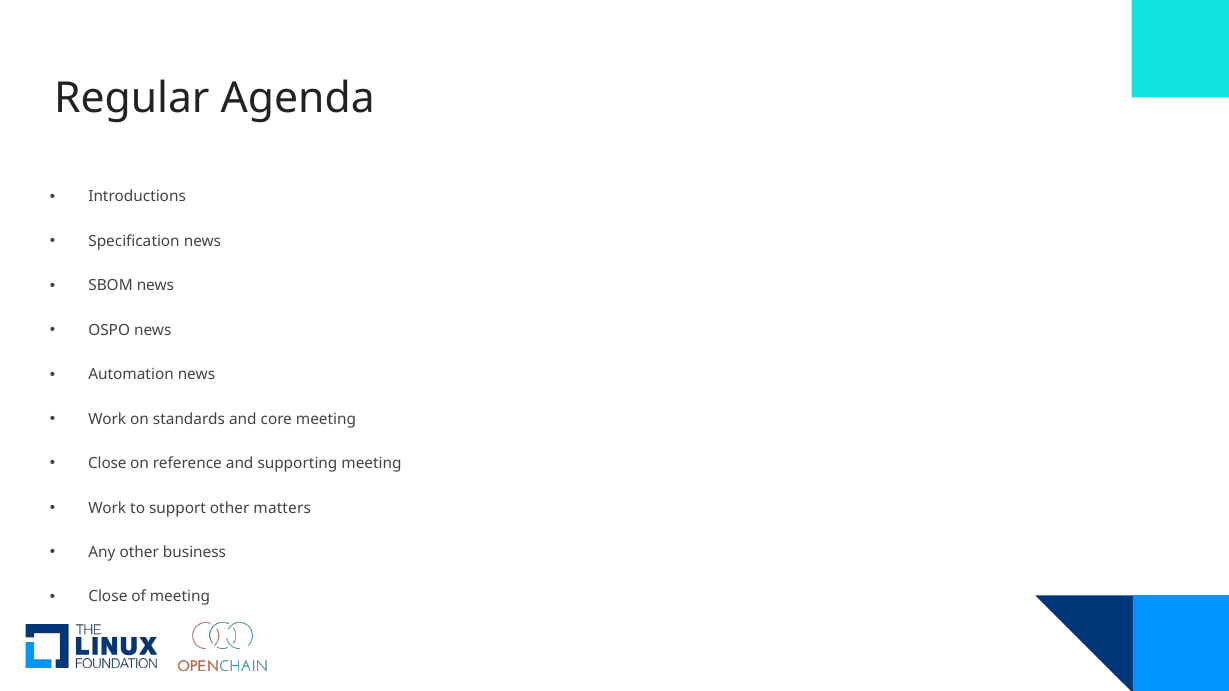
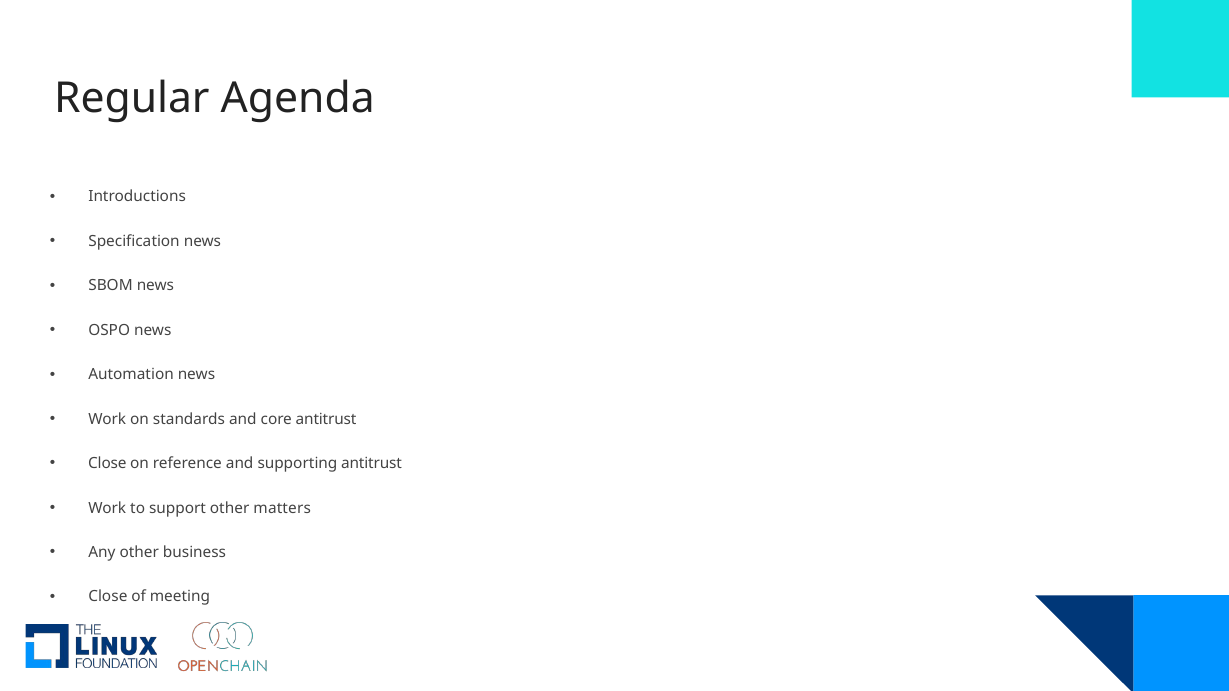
core meeting: meeting -> antitrust
supporting meeting: meeting -> antitrust
